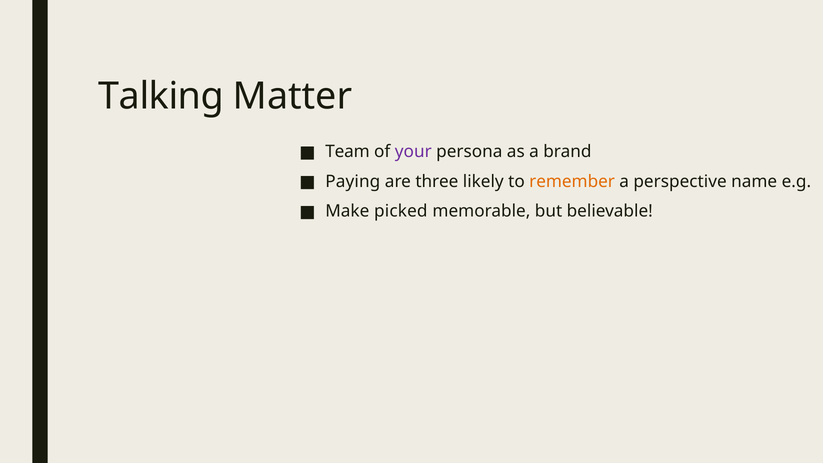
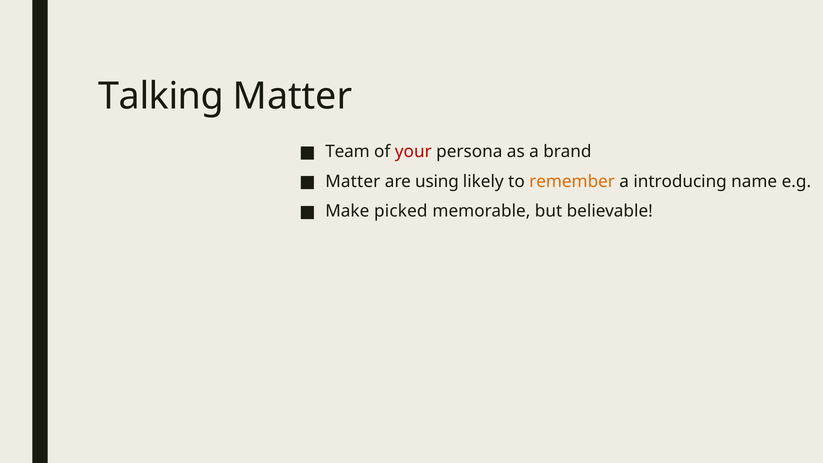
your colour: purple -> red
Paying at (353, 181): Paying -> Matter
three: three -> using
perspective: perspective -> introducing
